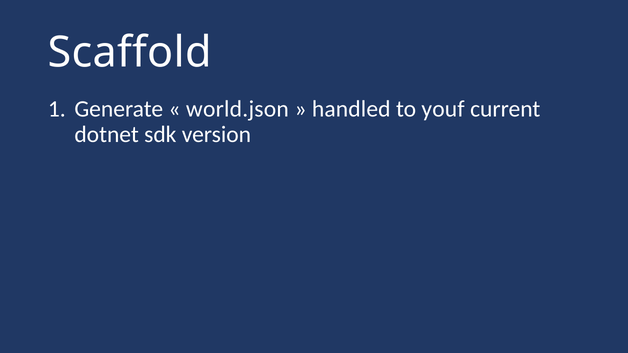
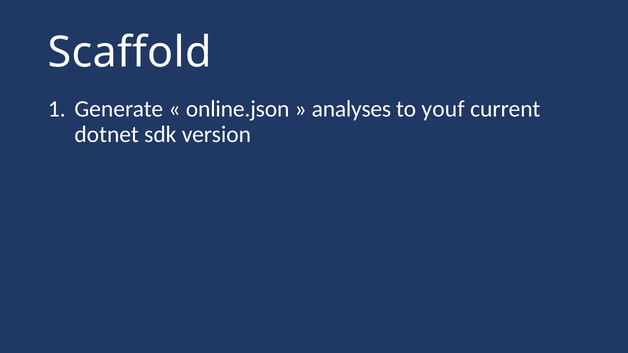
world.json: world.json -> online.json
handled: handled -> analyses
